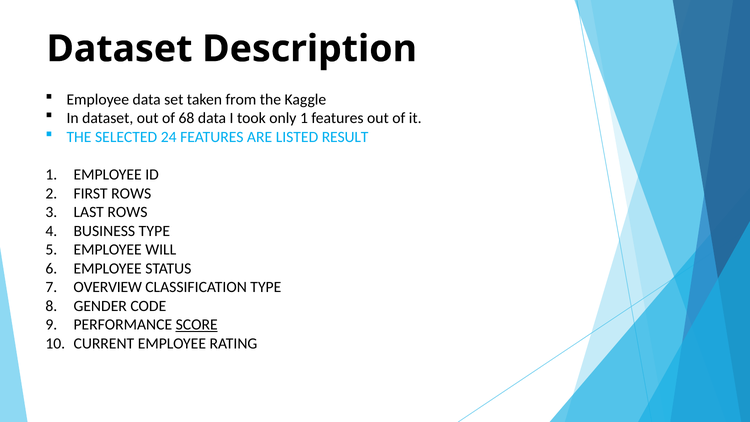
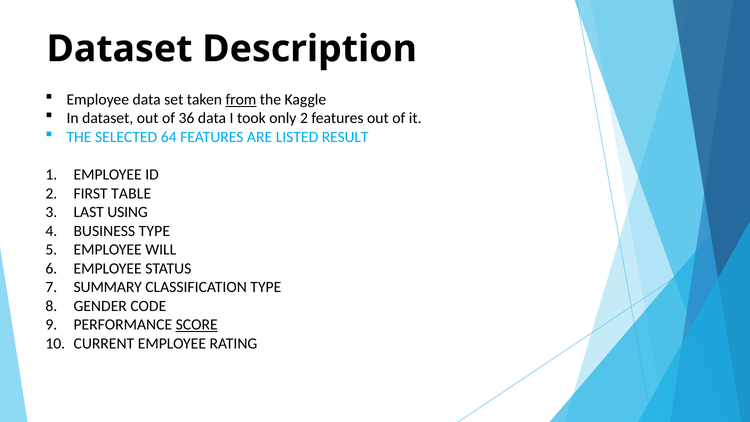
from underline: none -> present
68: 68 -> 36
only 1: 1 -> 2
24: 24 -> 64
FIRST ROWS: ROWS -> TABLE
LAST ROWS: ROWS -> USING
OVERVIEW: OVERVIEW -> SUMMARY
